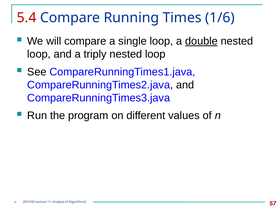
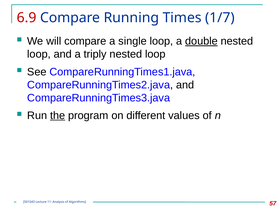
5.4: 5.4 -> 6.9
1/6: 1/6 -> 1/7
the underline: none -> present
